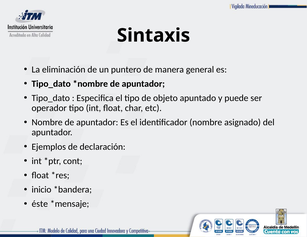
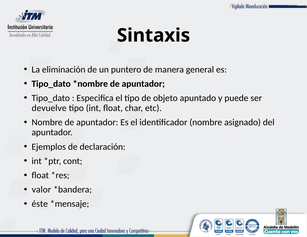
operador: operador -> devuelve
inicio: inicio -> valor
